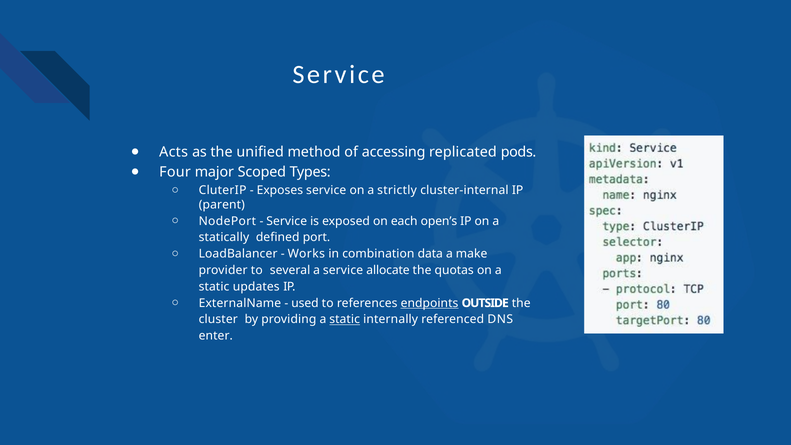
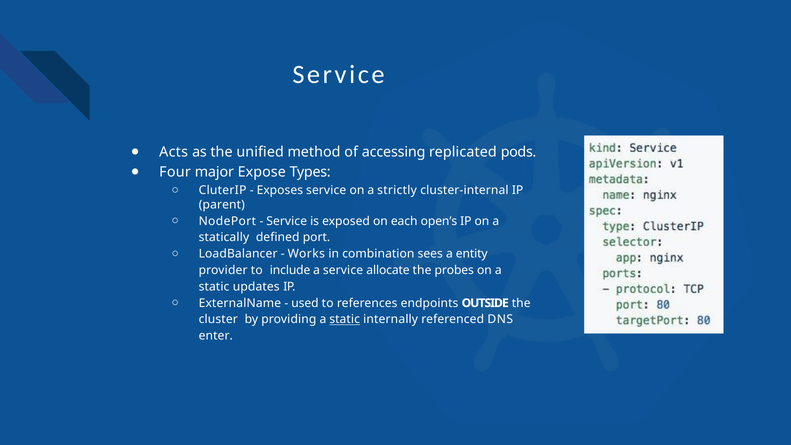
Scoped: Scoped -> Expose
data: data -> sees
make: make -> entity
several: several -> include
quotas: quotas -> probes
endpoints underline: present -> none
